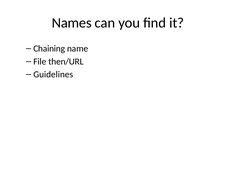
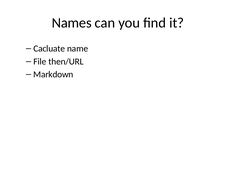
Chaining: Chaining -> Cacluate
Guidelines: Guidelines -> Markdown
